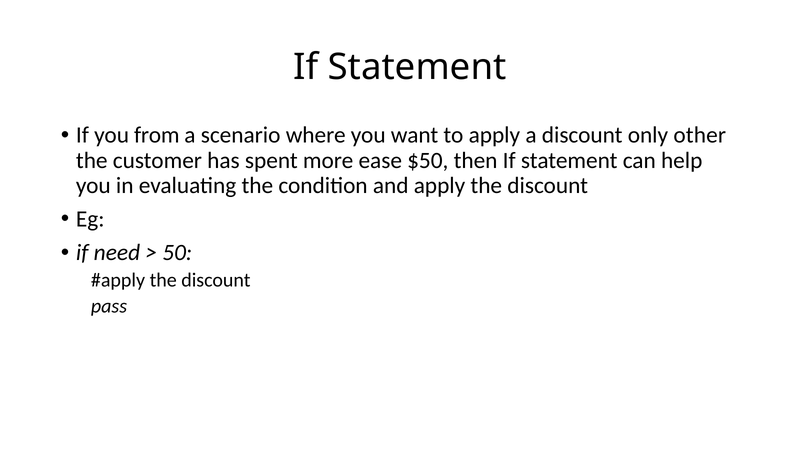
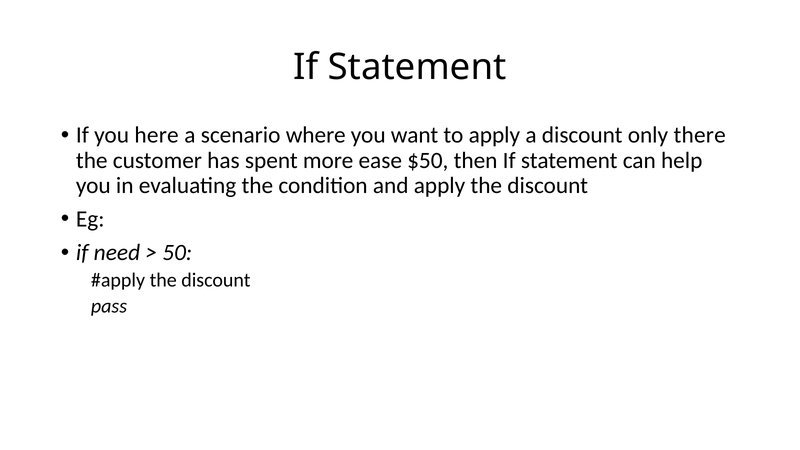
from: from -> here
other: other -> there
